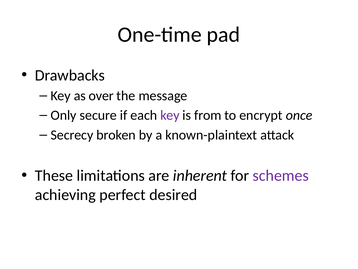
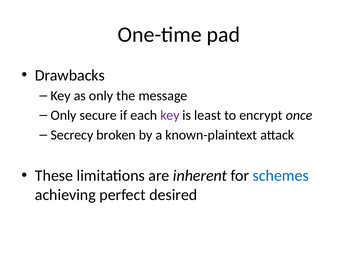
as over: over -> only
from: from -> least
schemes colour: purple -> blue
